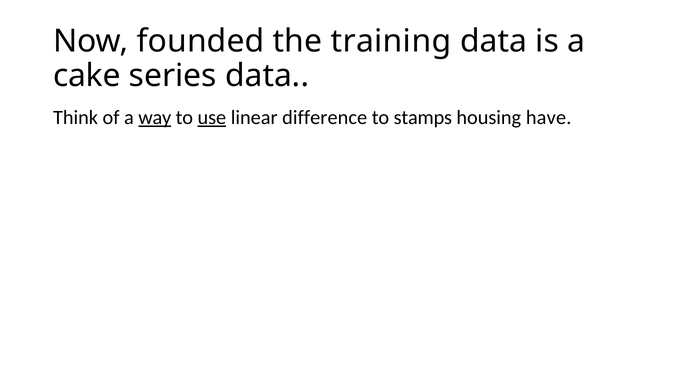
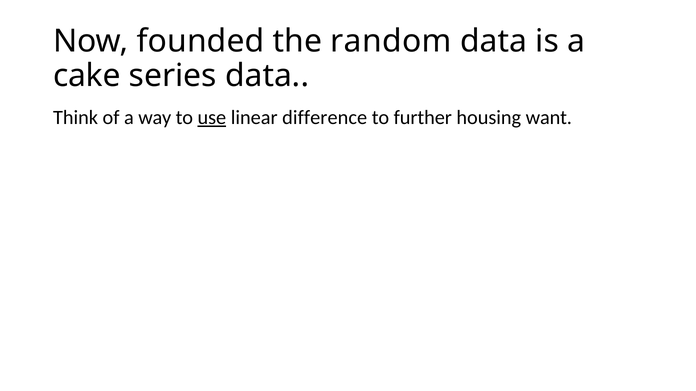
training: training -> random
way underline: present -> none
stamps: stamps -> further
have: have -> want
